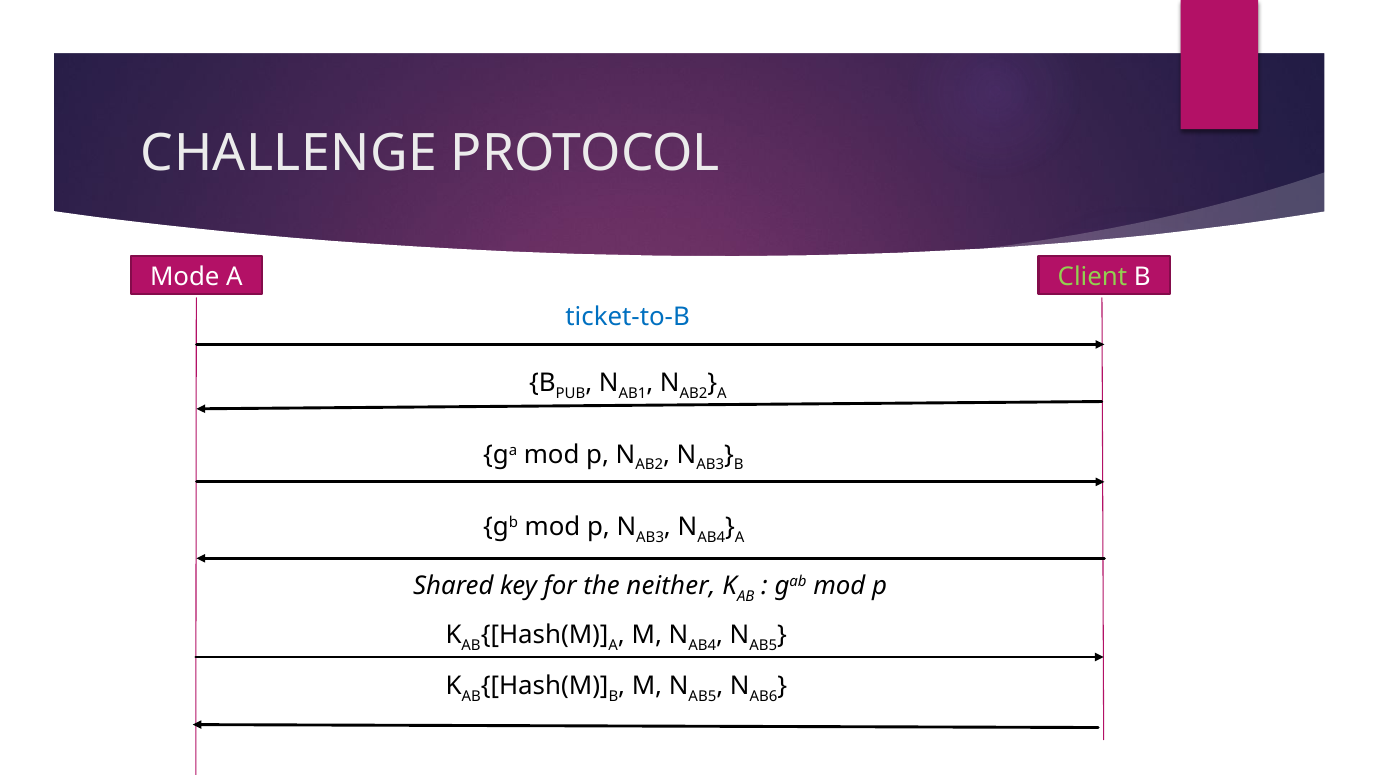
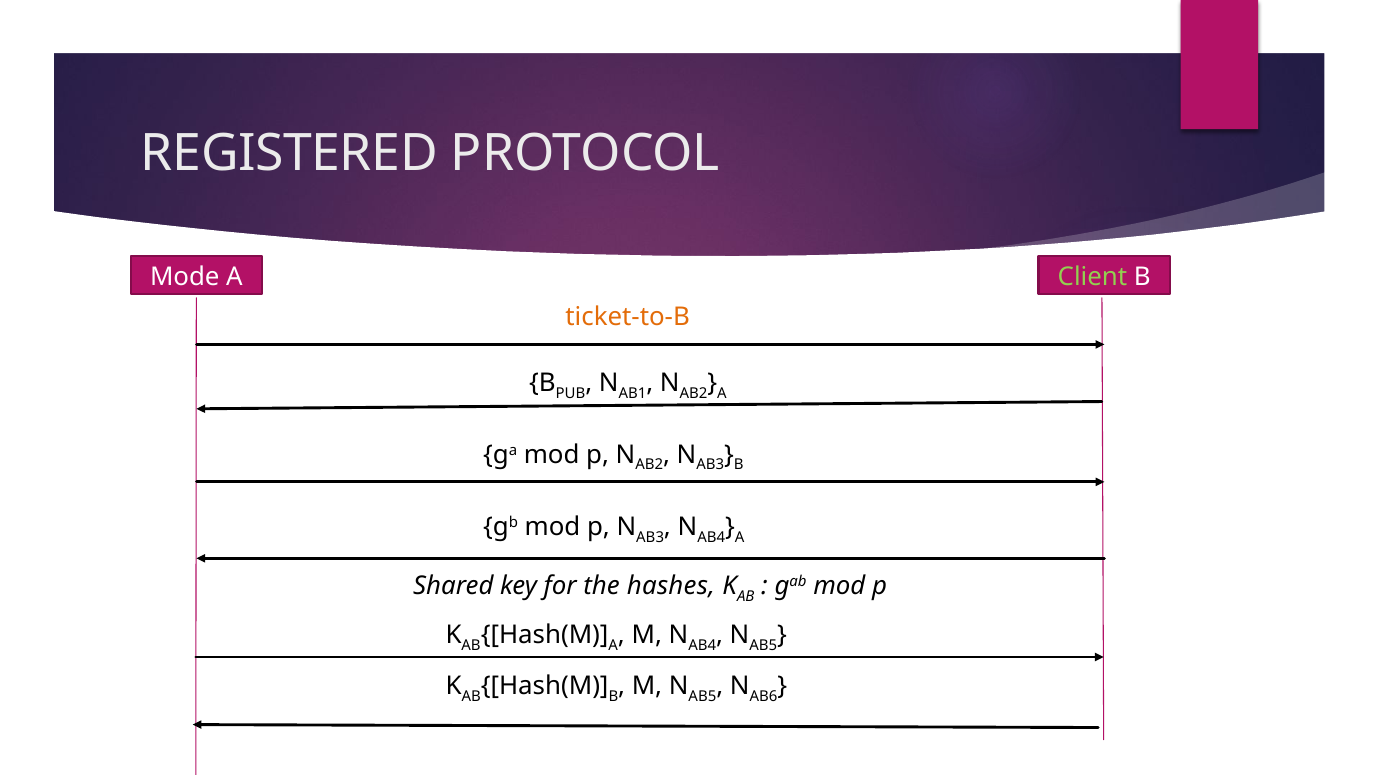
CHALLENGE: CHALLENGE -> REGISTERED
ticket-to-B colour: blue -> orange
neither: neither -> hashes
